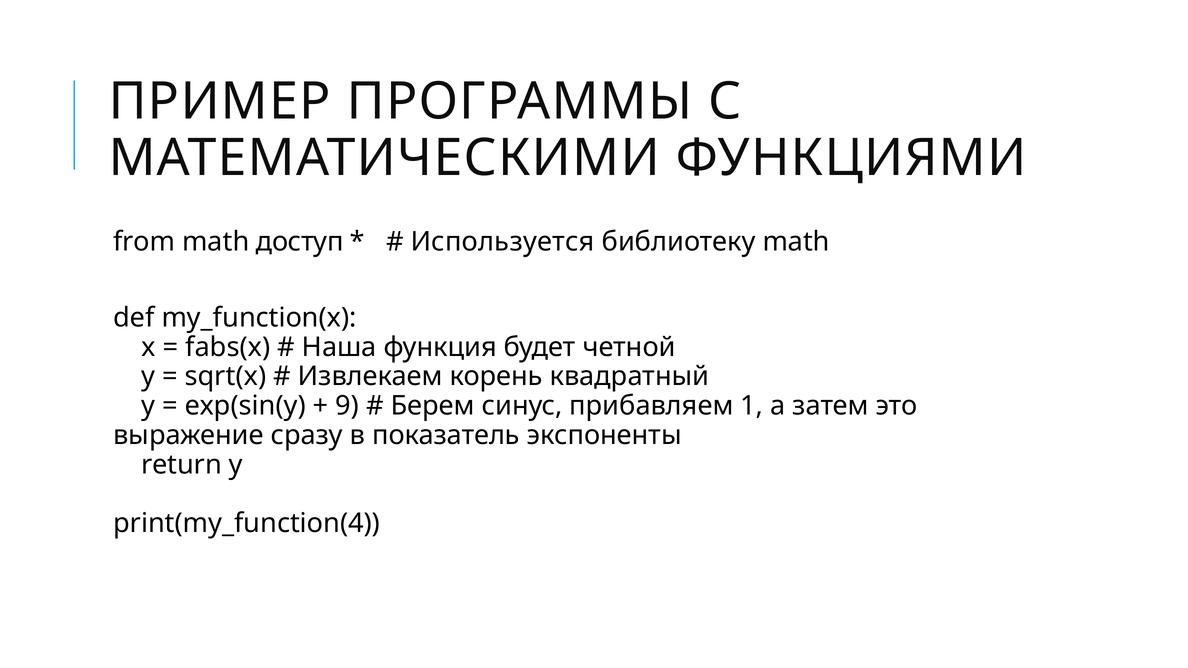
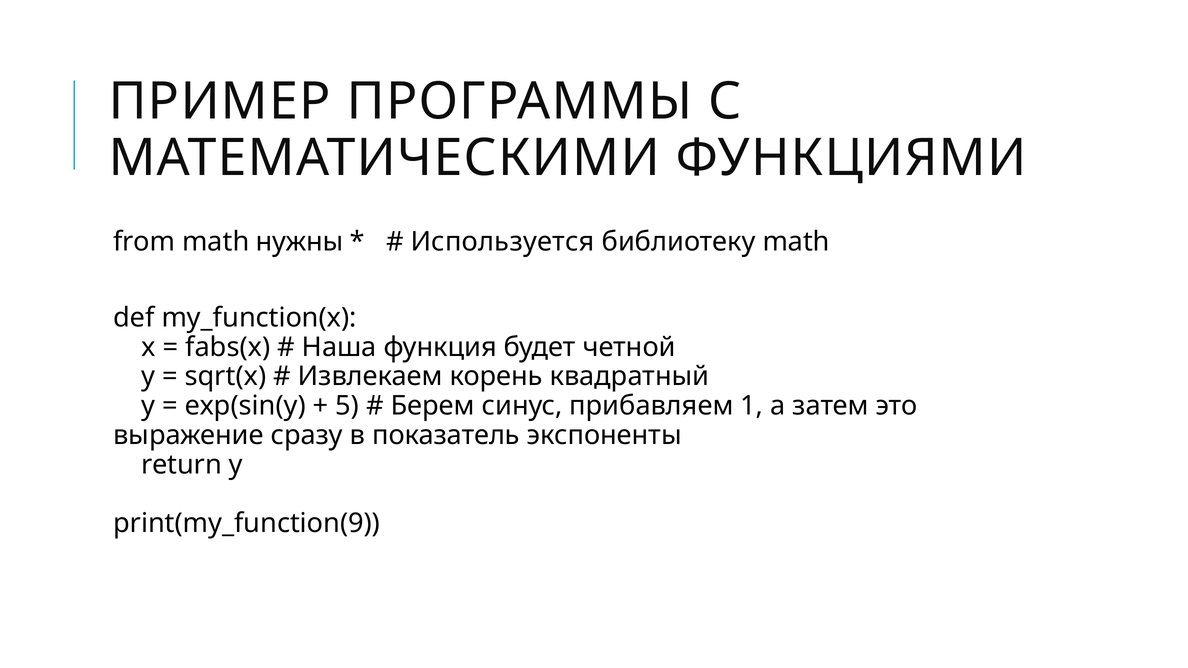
доступ: доступ -> нужны
9: 9 -> 5
print(my_function(4: print(my_function(4 -> print(my_function(9
